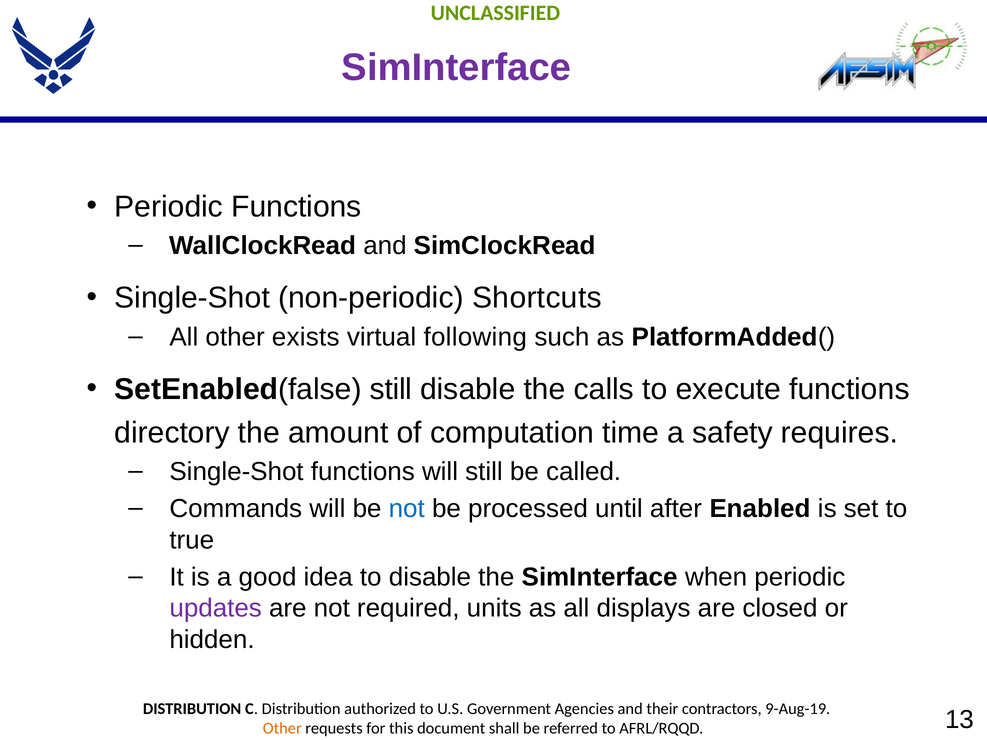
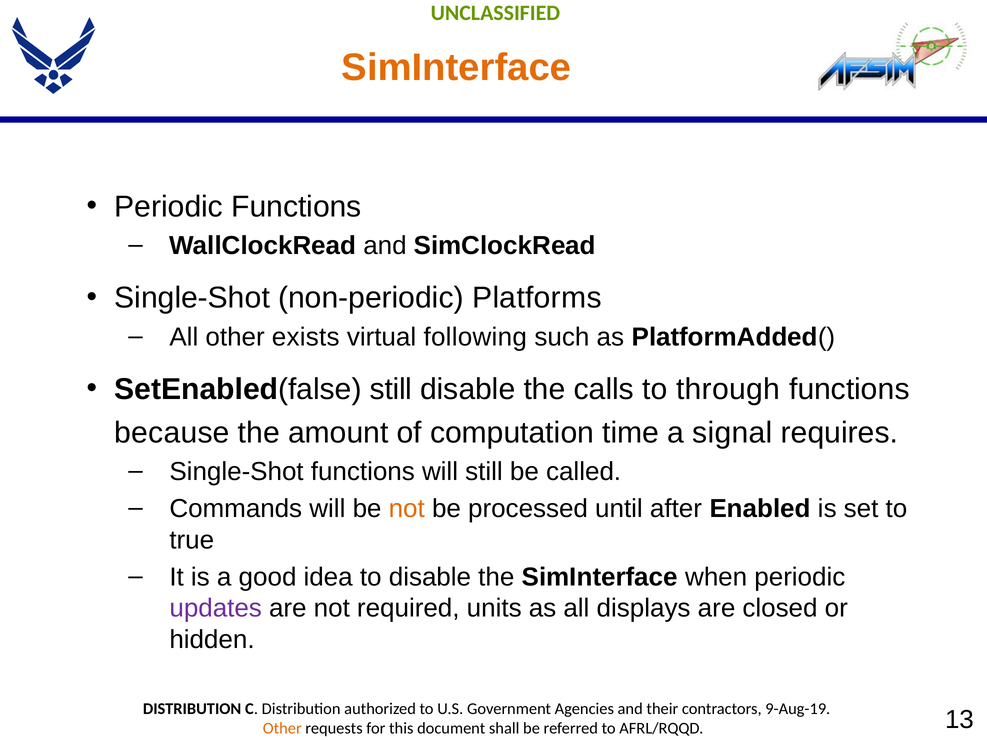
SimInterface at (456, 67) colour: purple -> orange
Shortcuts: Shortcuts -> Platforms
execute: execute -> through
directory: directory -> because
safety: safety -> signal
not at (407, 509) colour: blue -> orange
